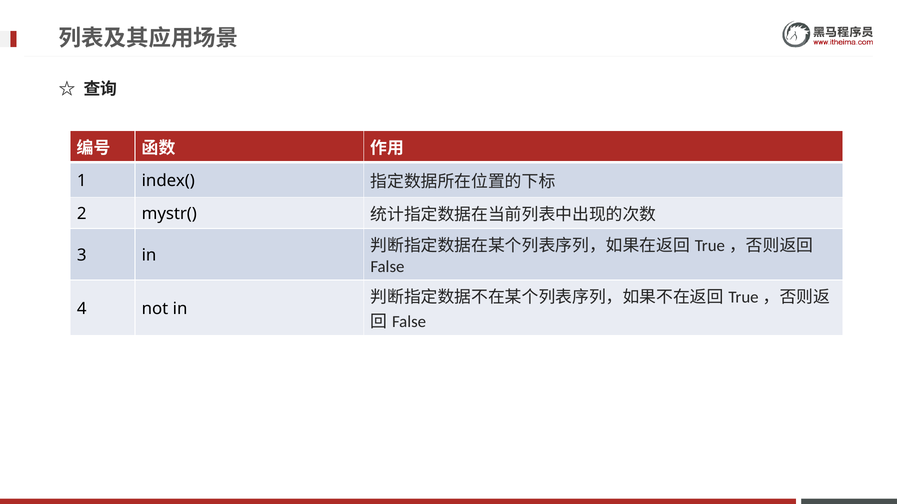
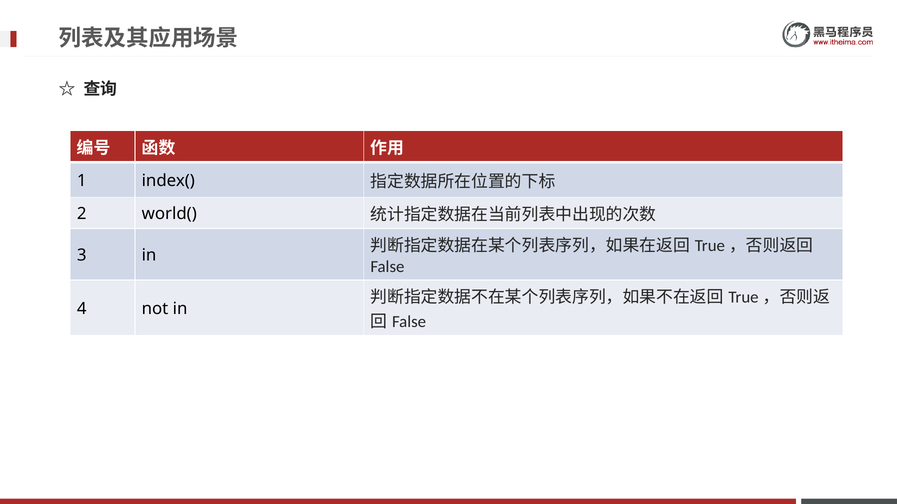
mystr(: mystr( -> world(
